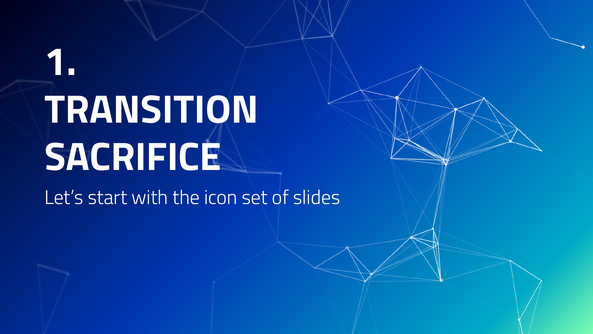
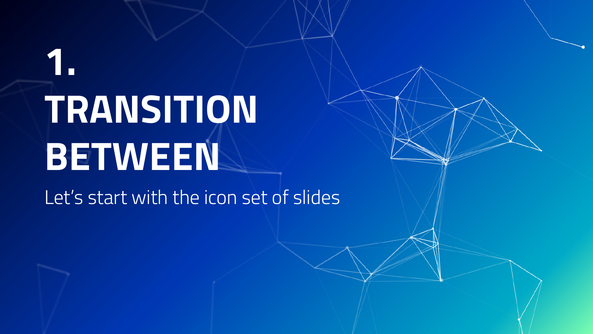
SACRIFICE: SACRIFICE -> BETWEEN
